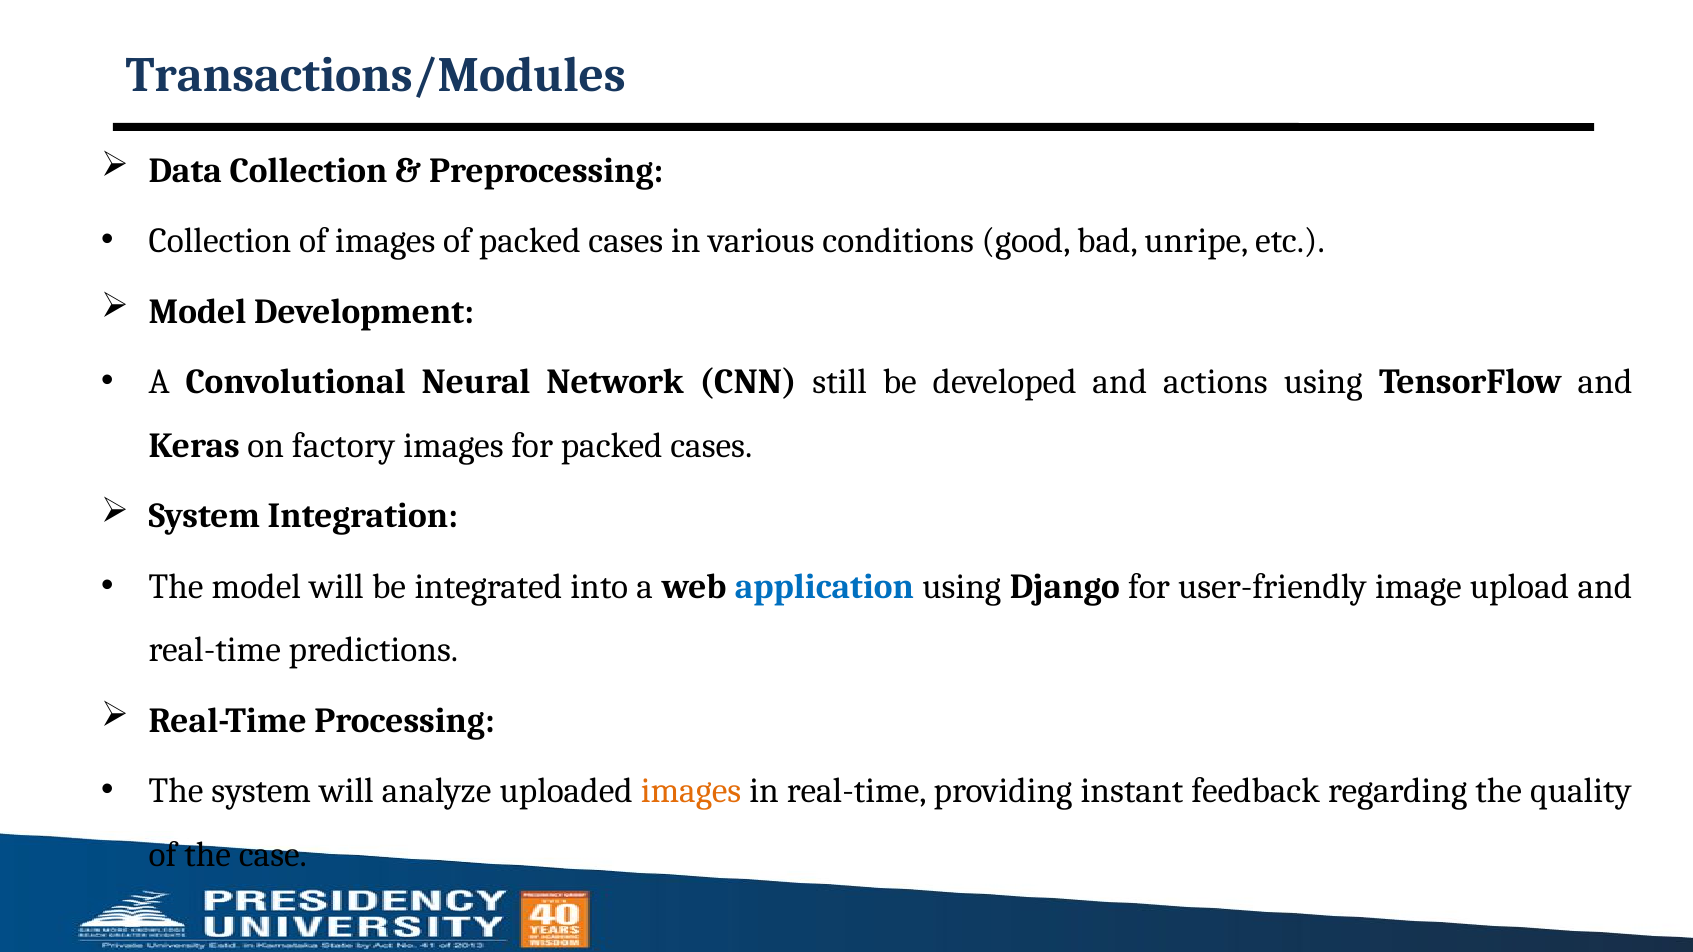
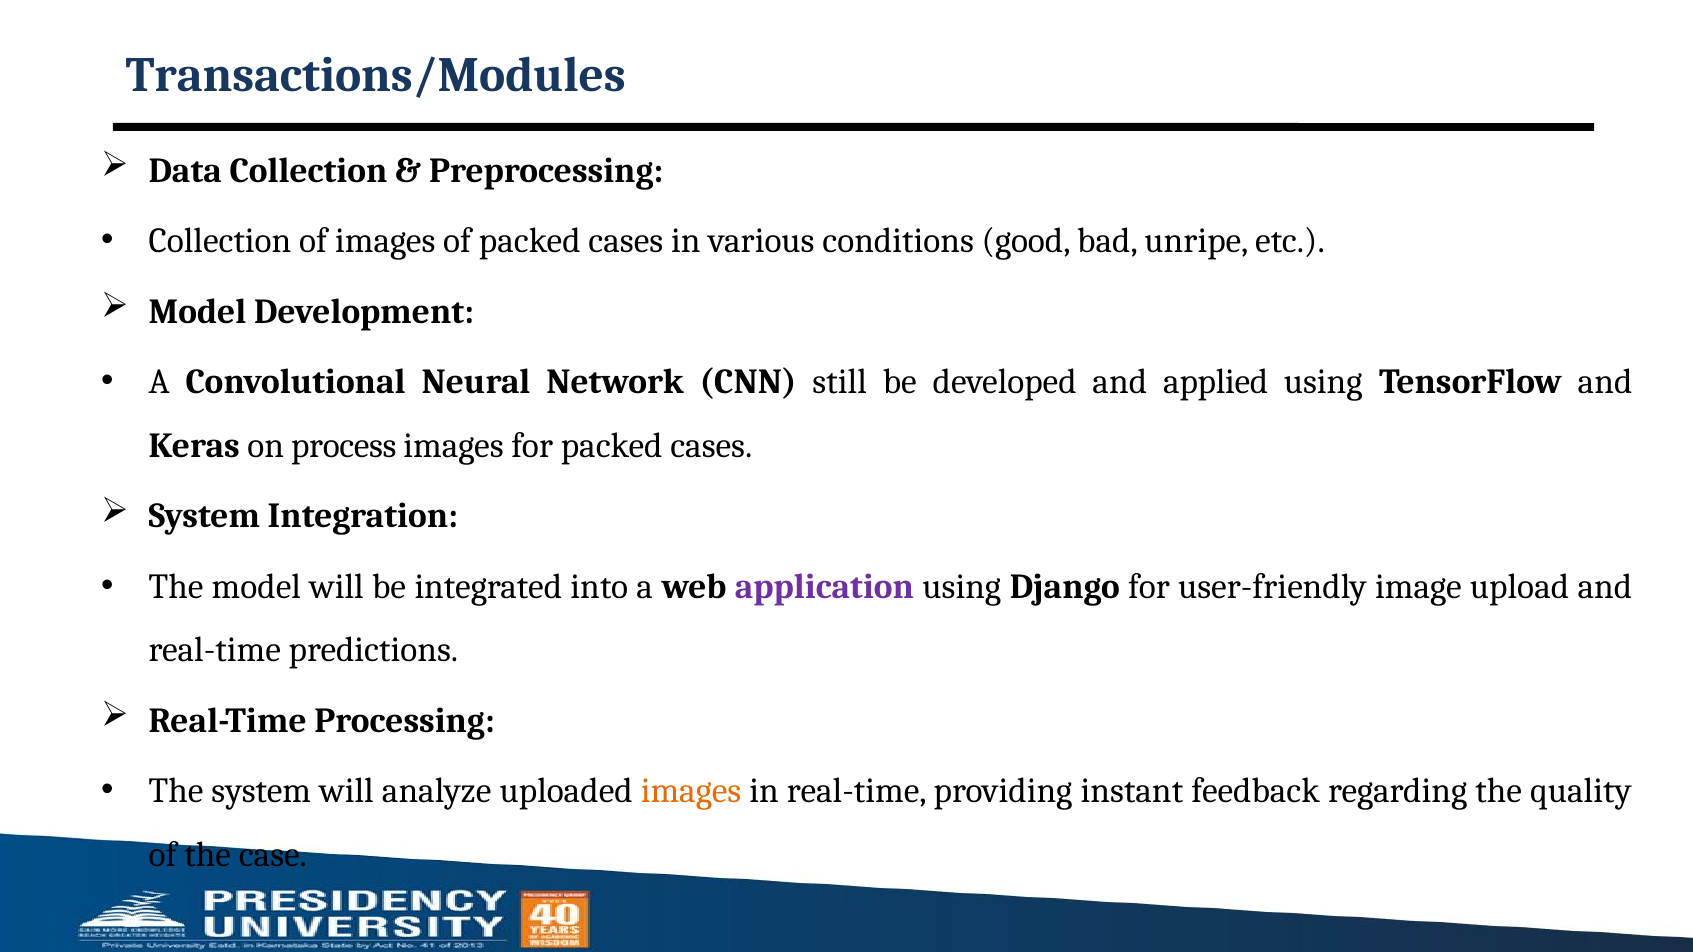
actions: actions -> applied
factory: factory -> process
application colour: blue -> purple
